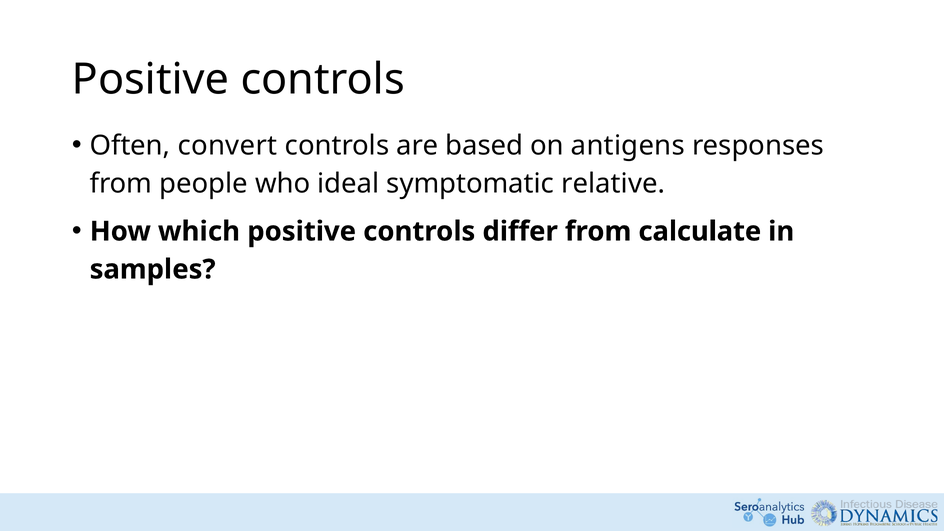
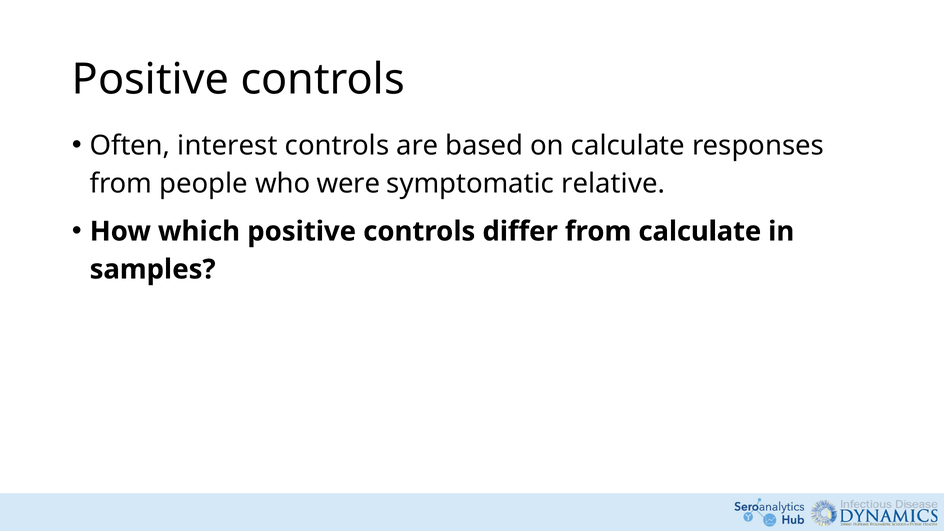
convert: convert -> interest
on antigens: antigens -> calculate
ideal: ideal -> were
